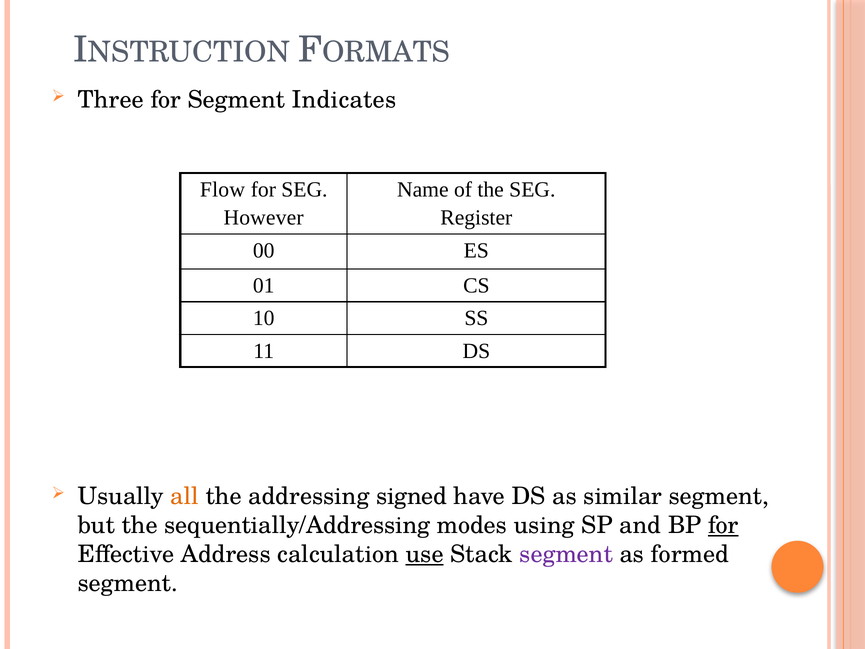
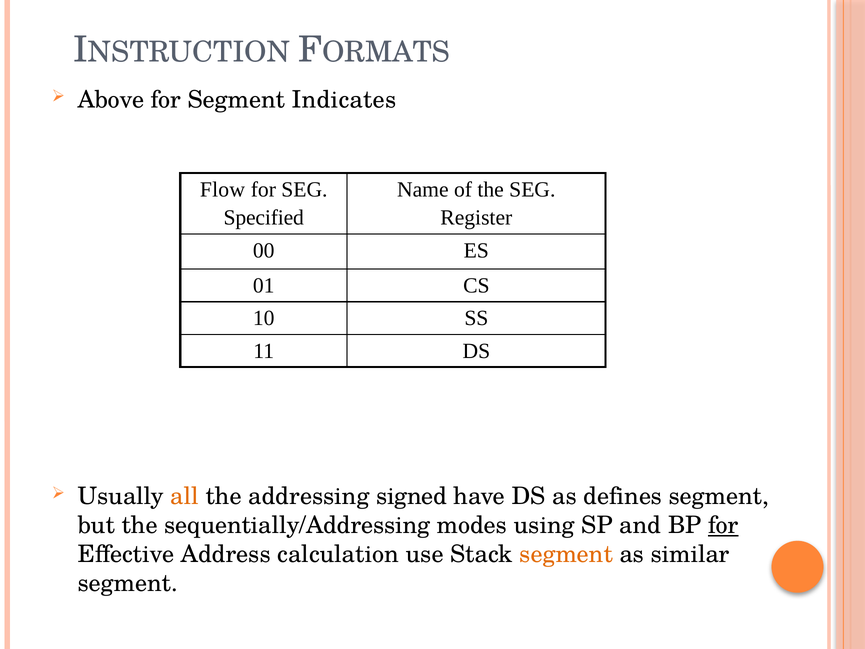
Three: Three -> Above
However: However -> Specified
similar: similar -> defines
use underline: present -> none
segment at (566, 554) colour: purple -> orange
formed: formed -> similar
